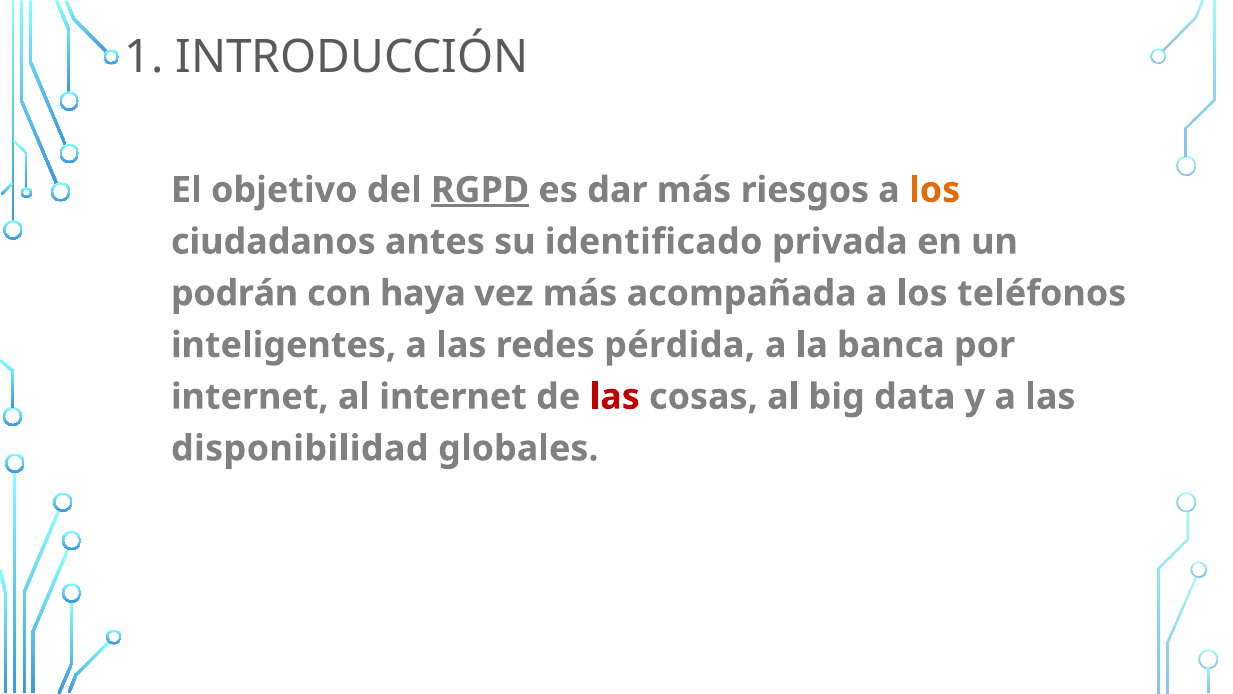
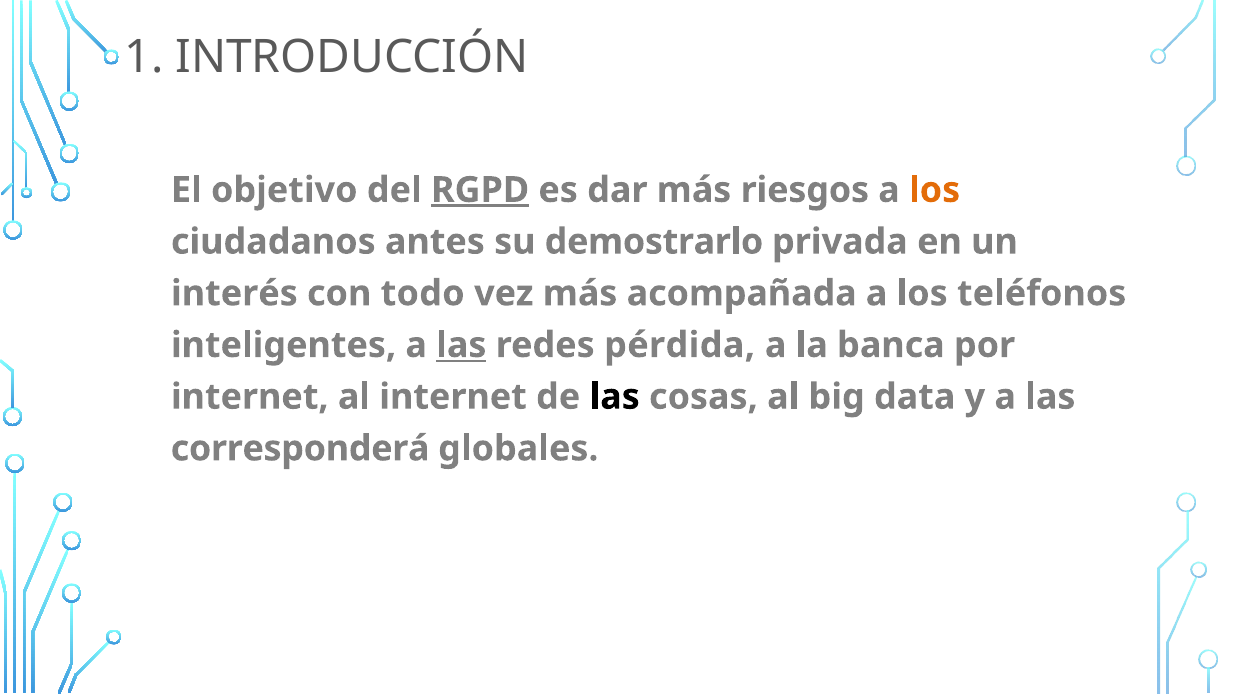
identificado: identificado -> demostrarlo
podrán: podrán -> interés
haya: haya -> todo
las at (461, 345) underline: none -> present
las at (615, 397) colour: red -> black
disponibilidad: disponibilidad -> corresponderá
